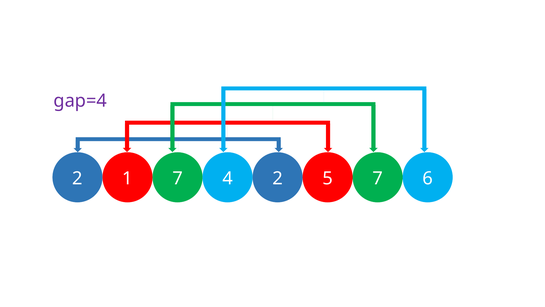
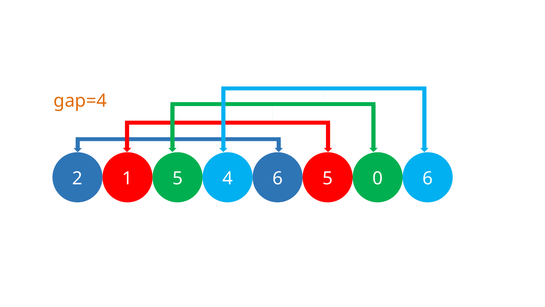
gap=4 colour: purple -> orange
1 7: 7 -> 5
4 2: 2 -> 6
5 7: 7 -> 0
